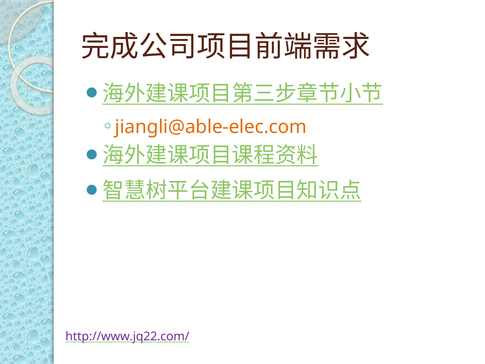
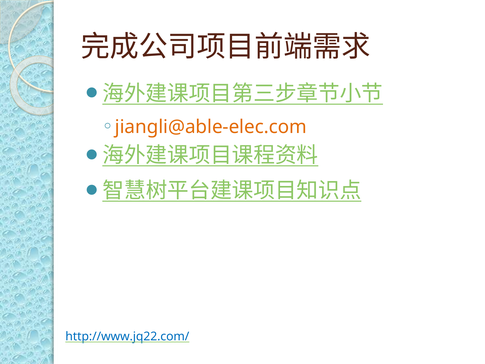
http://www.jq22.com/ colour: purple -> blue
